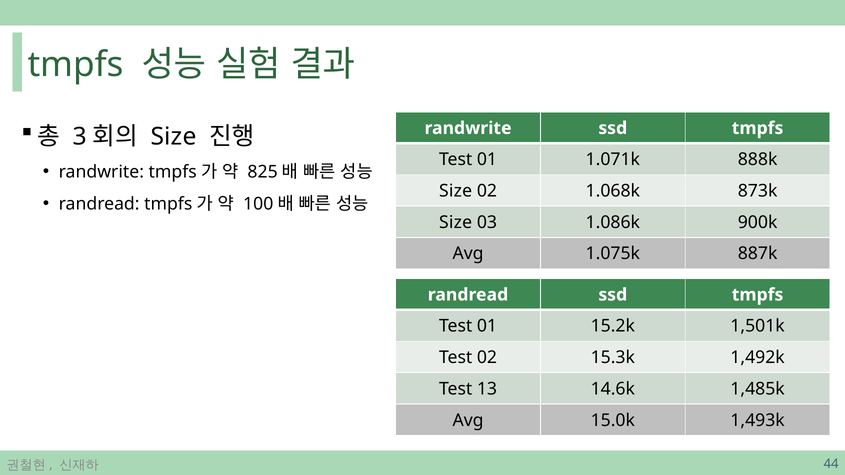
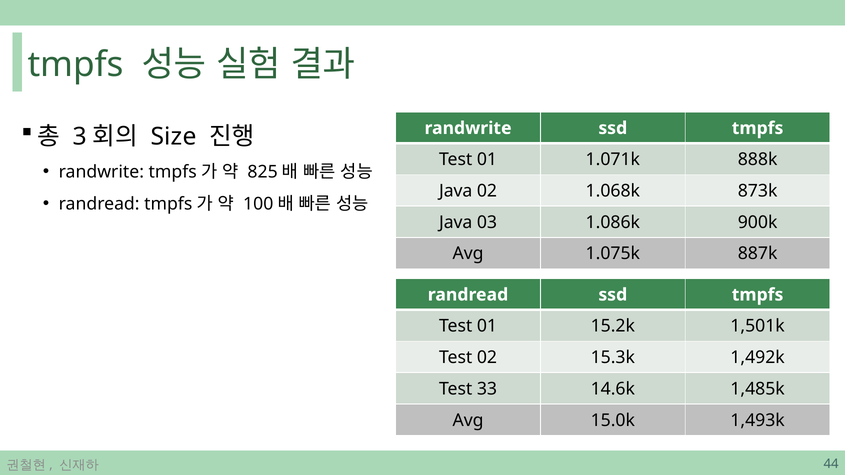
Size at (456, 191): Size -> Java
Size at (456, 222): Size -> Java
13: 13 -> 33
